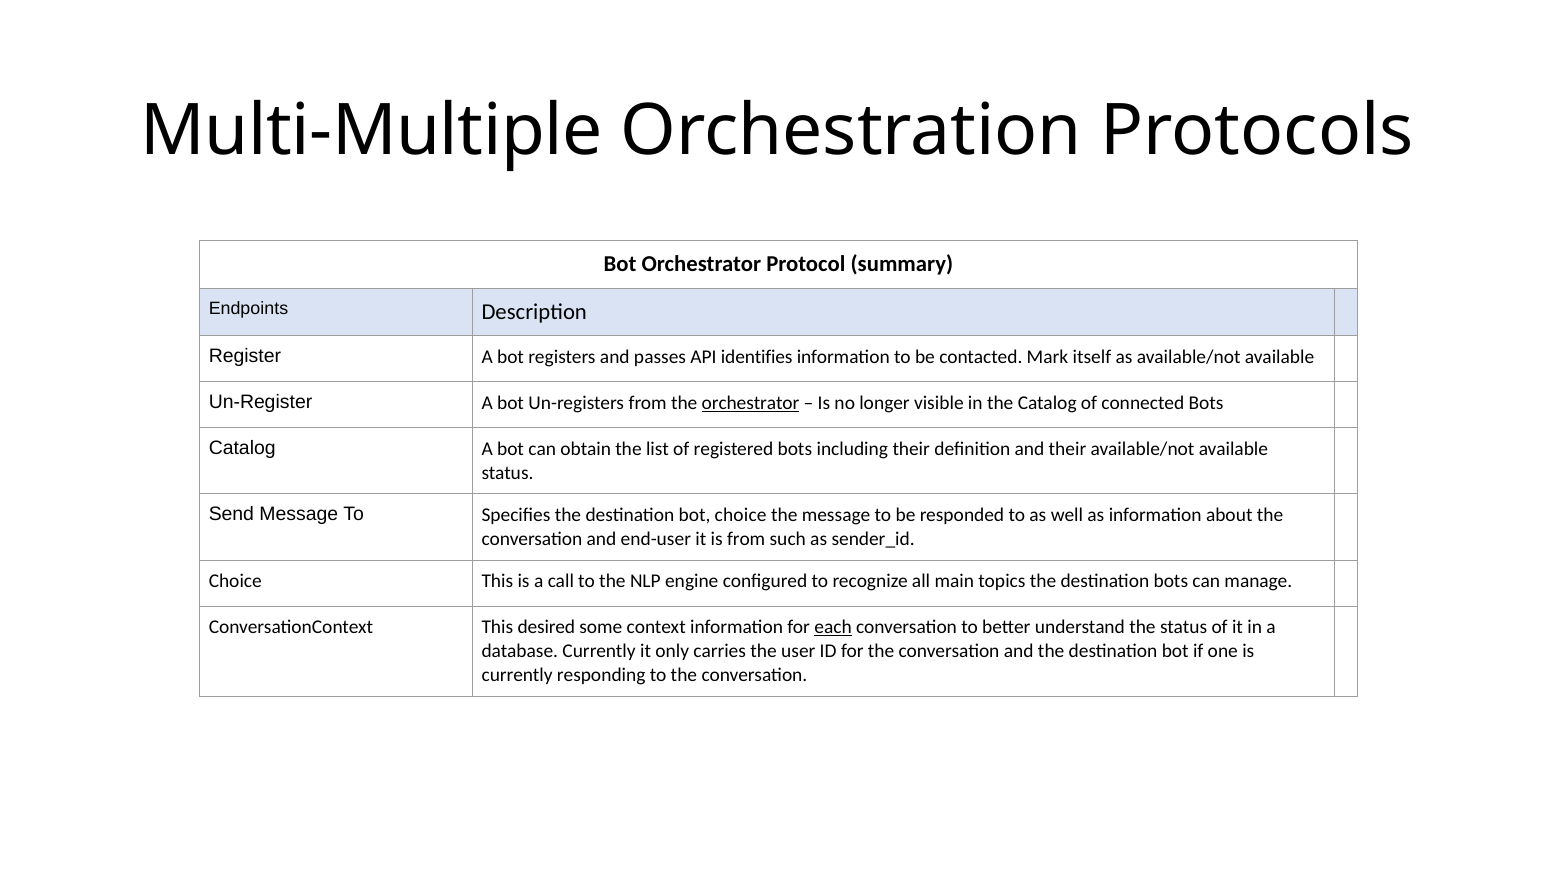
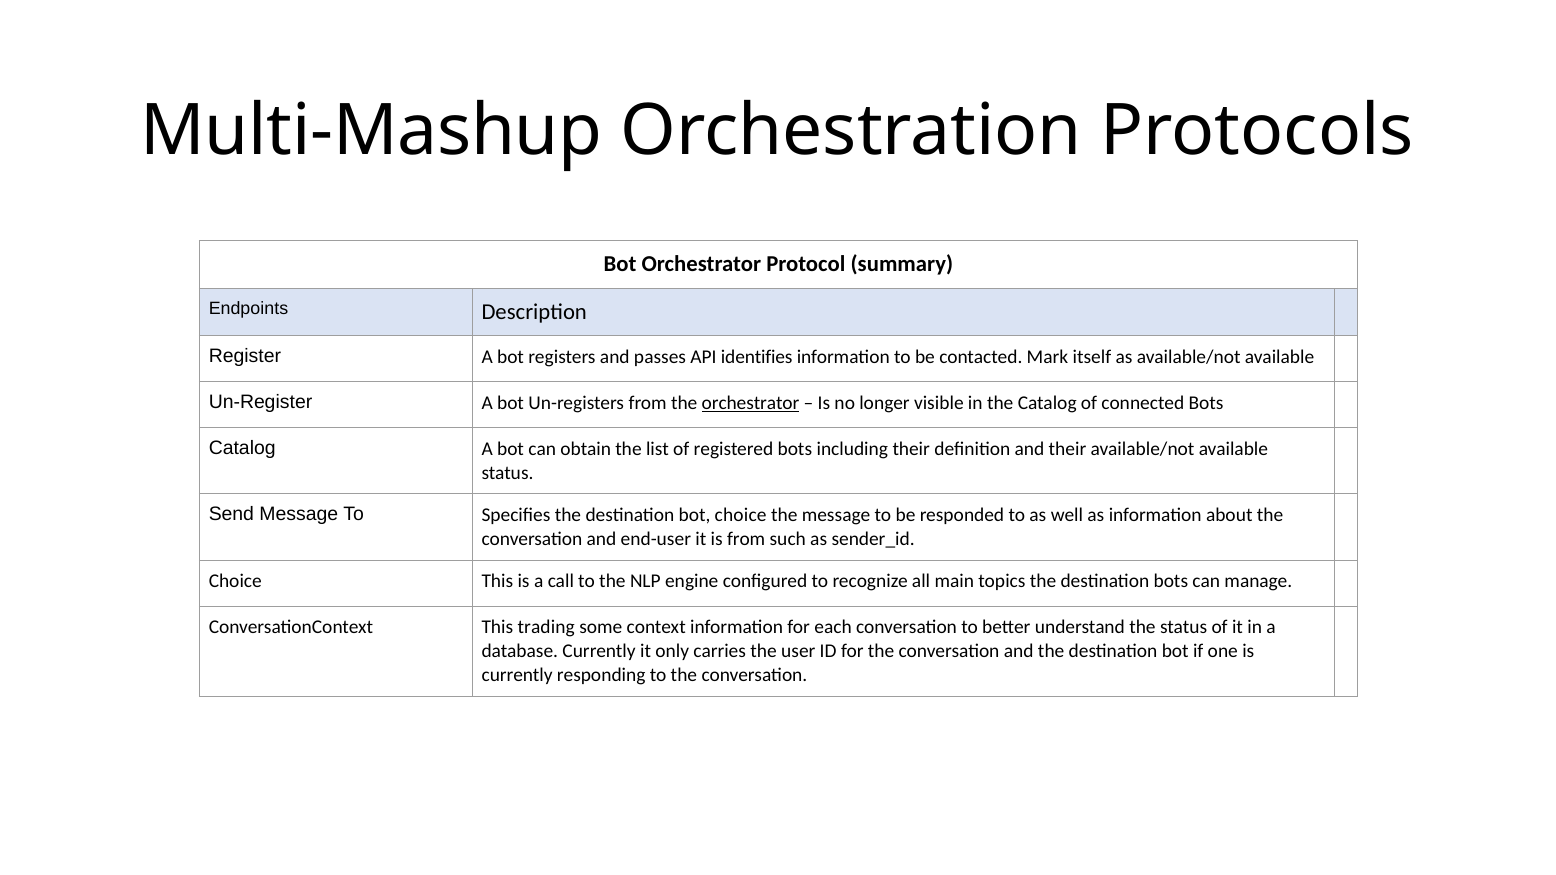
Multi-Multiple: Multi-Multiple -> Multi-Mashup
desired: desired -> trading
each underline: present -> none
